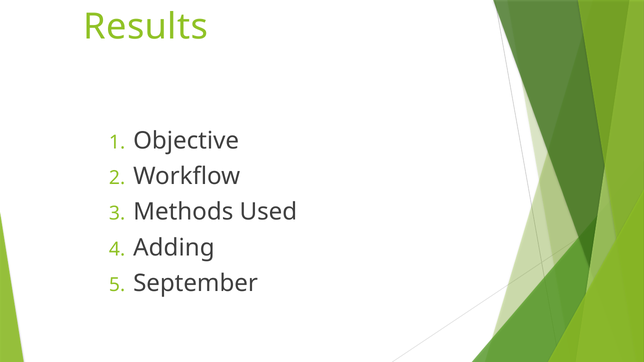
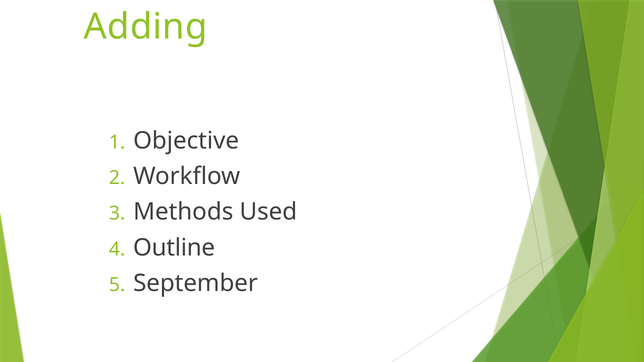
Results: Results -> Adding
Adding: Adding -> Outline
